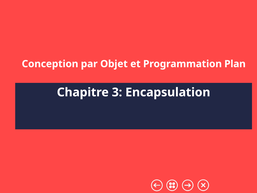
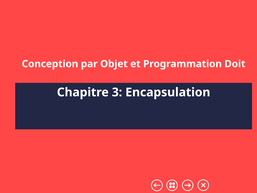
Plan: Plan -> Doit
